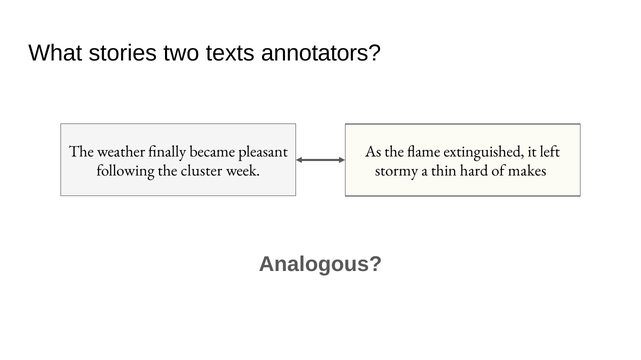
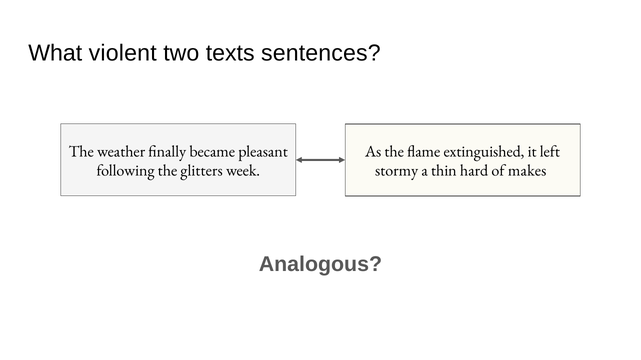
stories: stories -> violent
annotators: annotators -> sentences
cluster: cluster -> glitters
